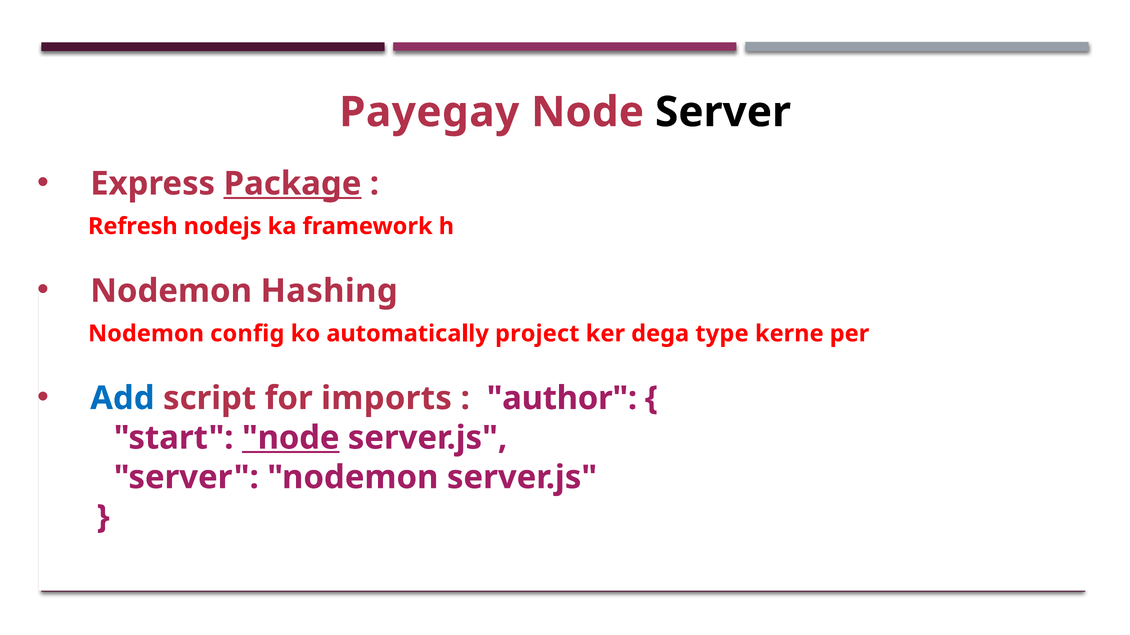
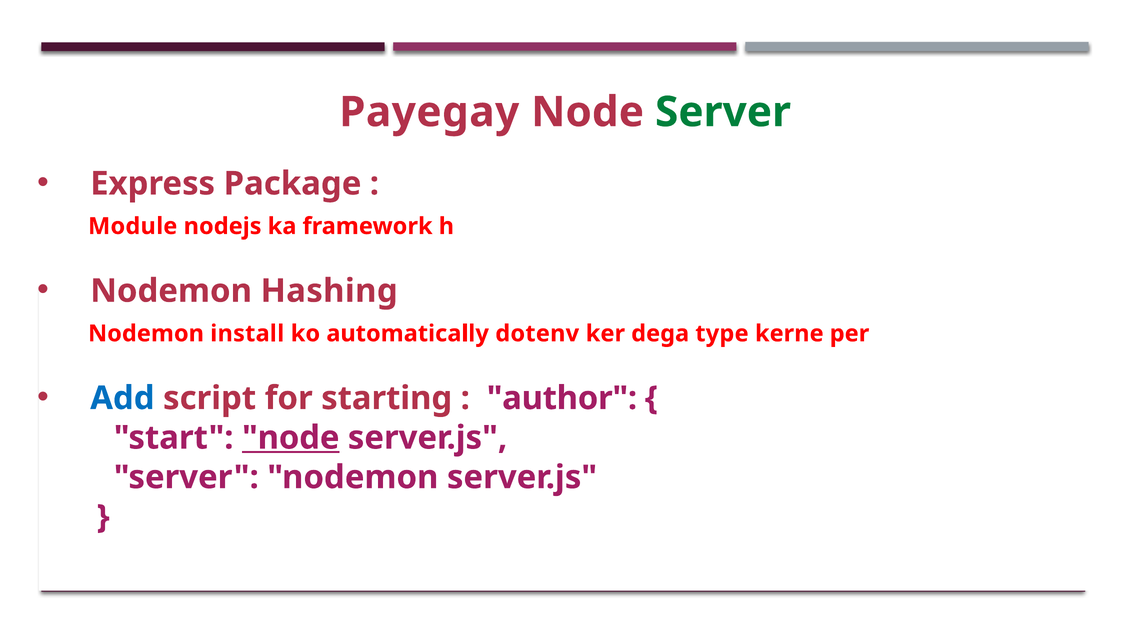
Server at (723, 112) colour: black -> green
Package underline: present -> none
Refresh: Refresh -> Module
Nodemon config: config -> install
project: project -> dotenv
imports: imports -> starting
